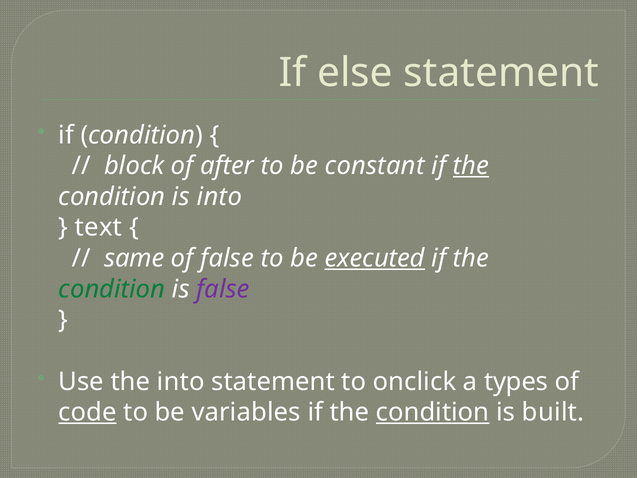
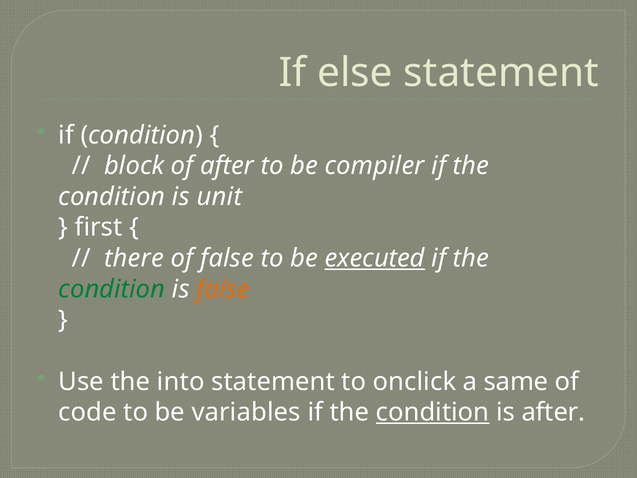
constant: constant -> compiler
the at (471, 166) underline: present -> none
is into: into -> unit
text: text -> first
same: same -> there
false at (223, 289) colour: purple -> orange
types: types -> same
code underline: present -> none
is built: built -> after
